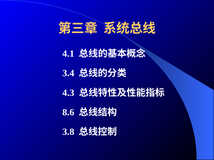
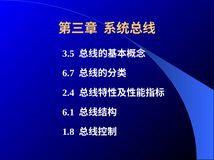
4.1: 4.1 -> 3.5
3.4: 3.4 -> 6.7
4.3: 4.3 -> 2.4
8.6: 8.6 -> 6.1
3.8: 3.8 -> 1.8
